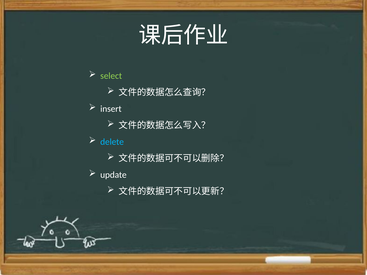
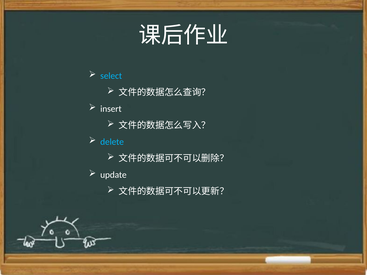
select colour: light green -> light blue
